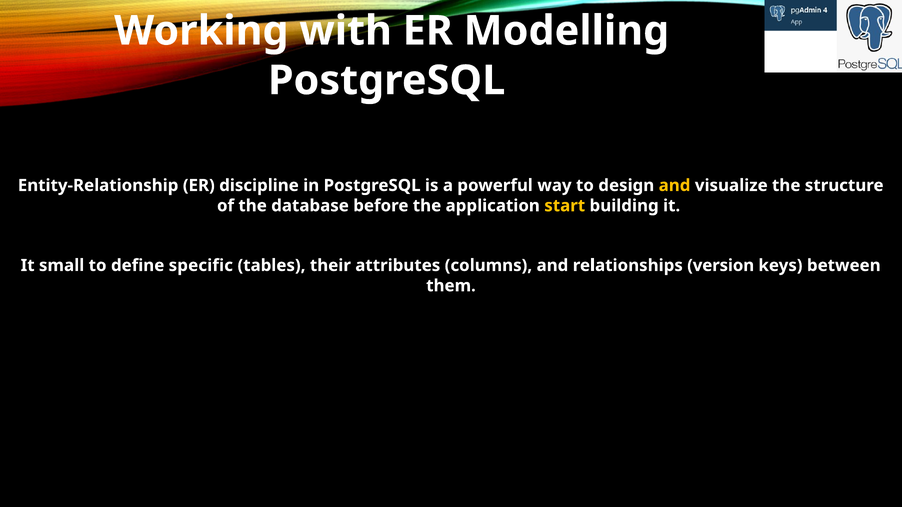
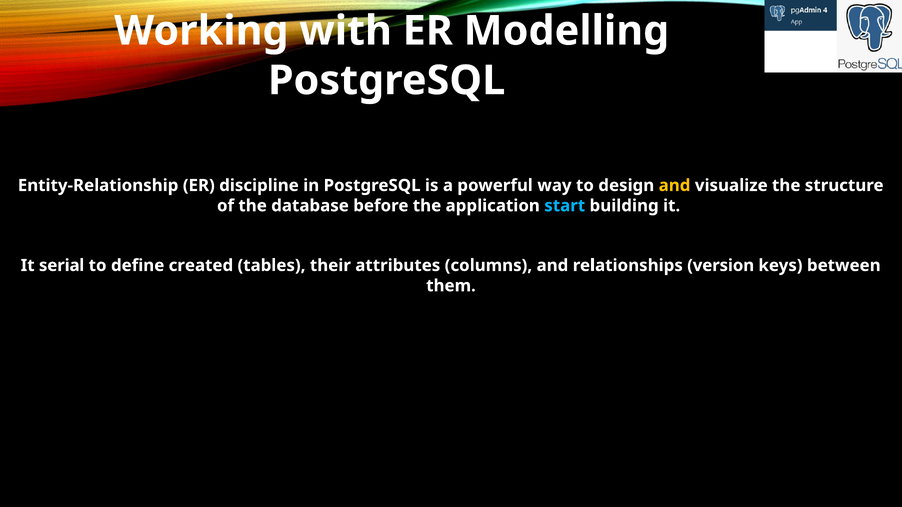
start colour: yellow -> light blue
small: small -> serial
specific: specific -> created
